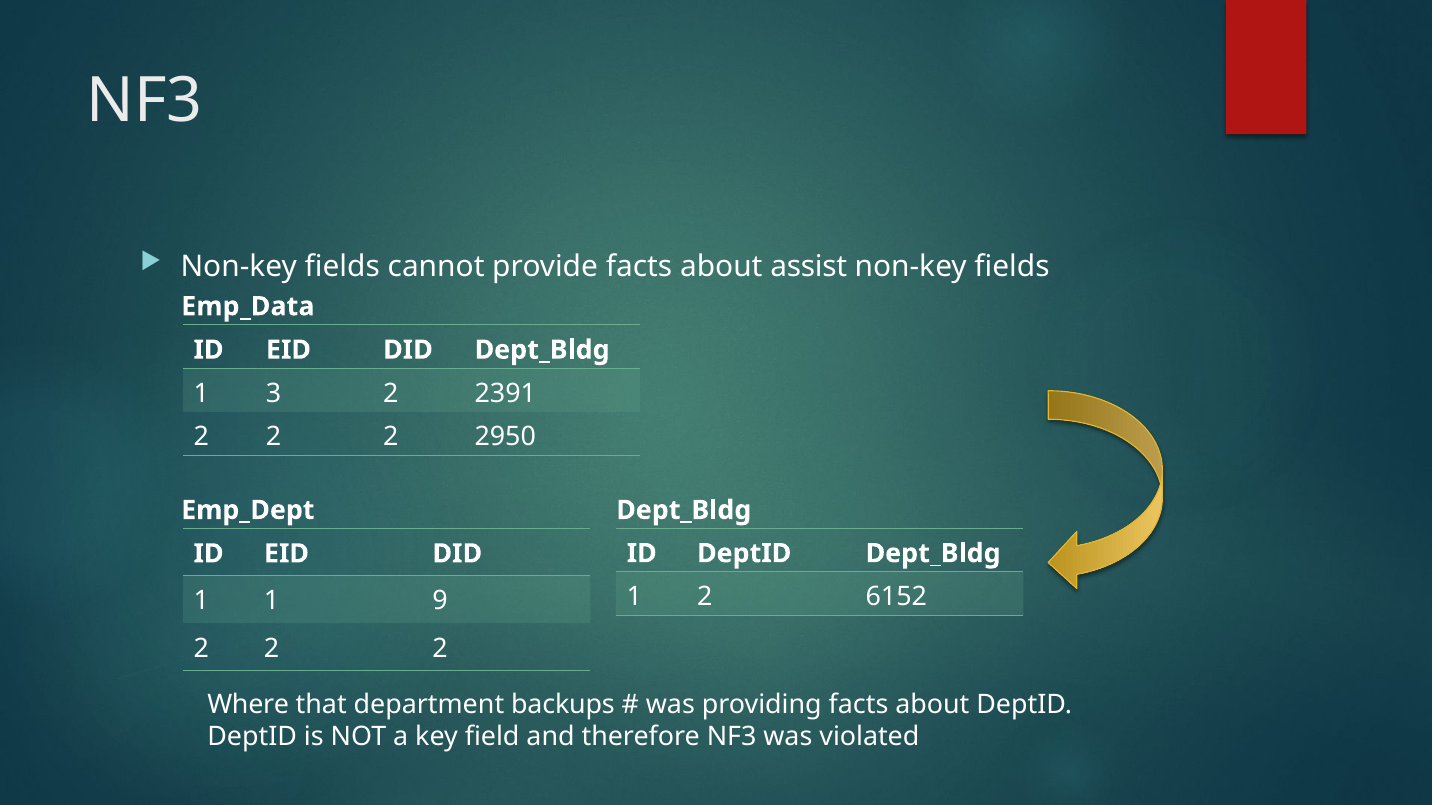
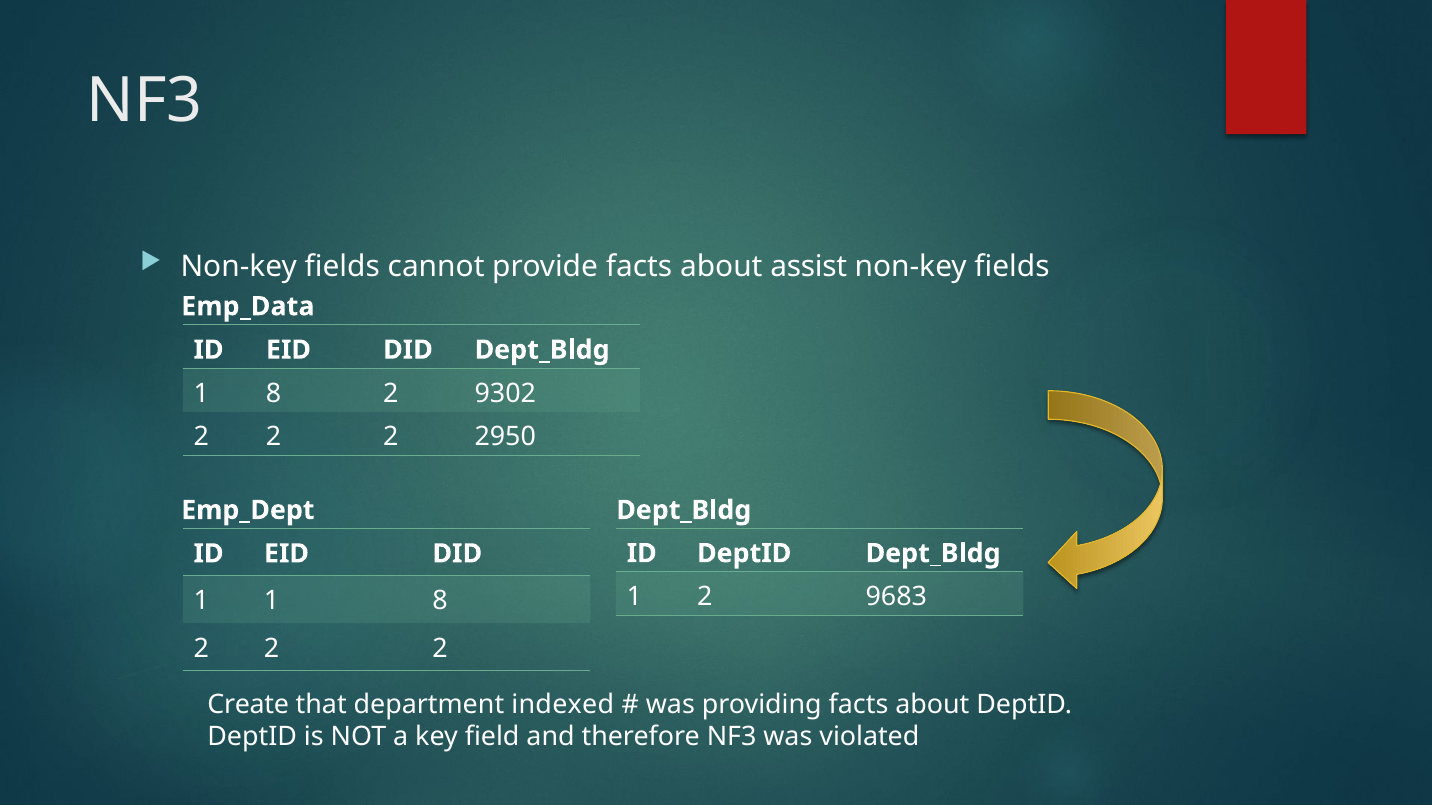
3 at (274, 394): 3 -> 8
2391: 2391 -> 9302
6152: 6152 -> 9683
1 1 9: 9 -> 8
Where: Where -> Create
backups: backups -> indexed
